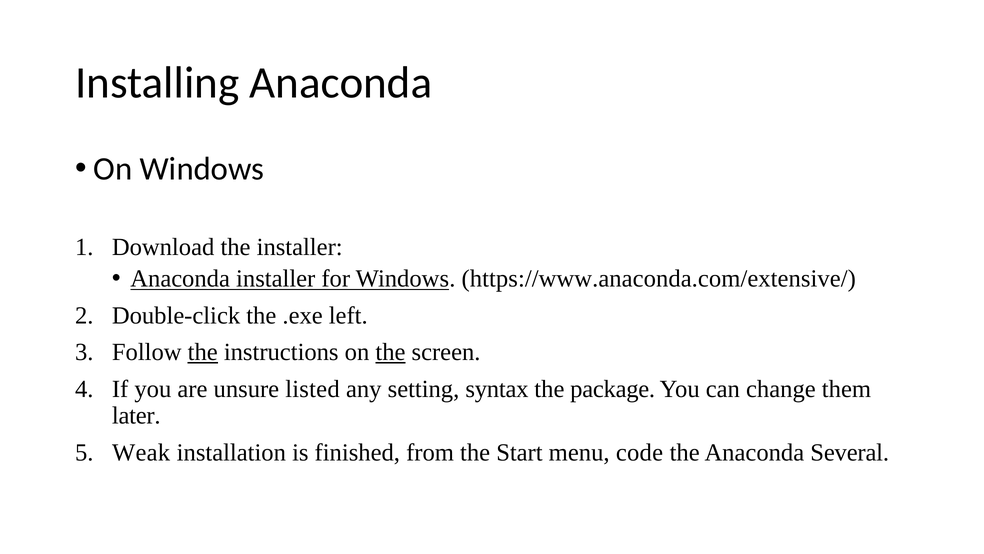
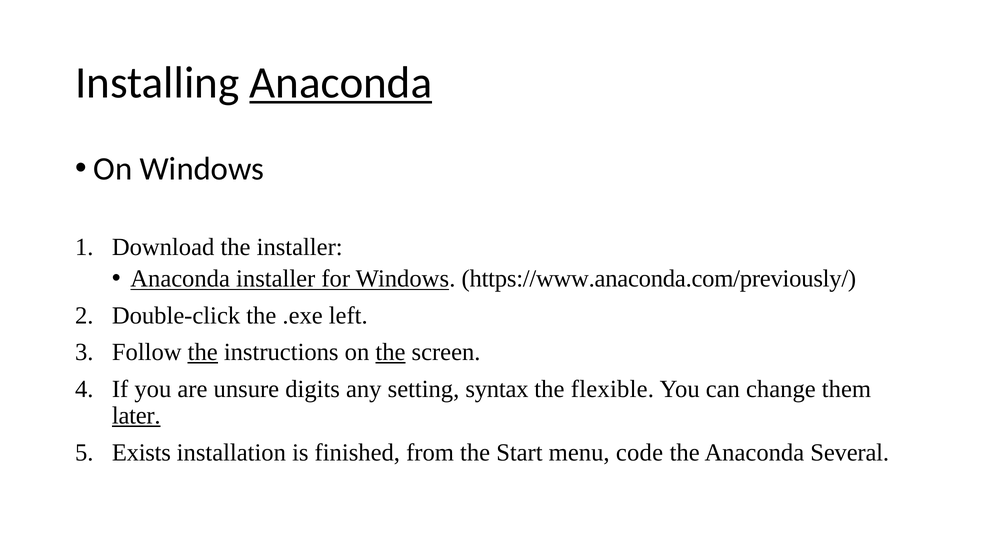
Anaconda at (341, 83) underline: none -> present
https://www.anaconda.com/extensive/: https://www.anaconda.com/extensive/ -> https://www.anaconda.com/previously/
listed: listed -> digits
package: package -> flexible
later underline: none -> present
Weak: Weak -> Exists
